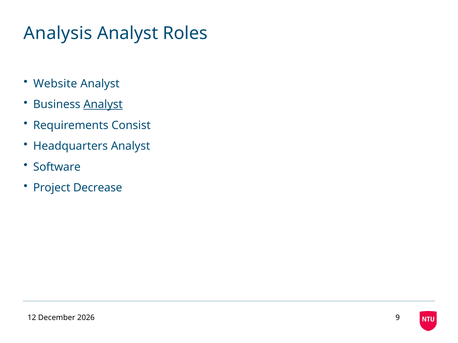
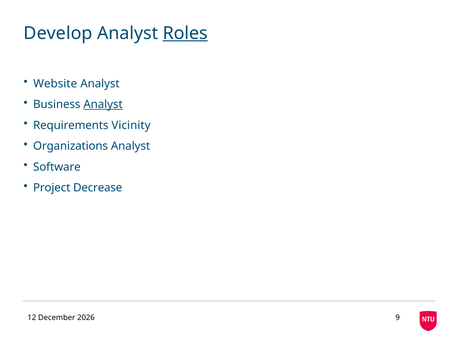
Analysis: Analysis -> Develop
Roles underline: none -> present
Consist: Consist -> Vicinity
Headquarters: Headquarters -> Organizations
